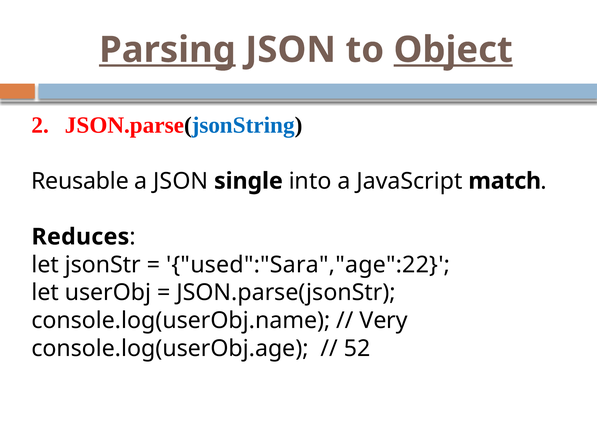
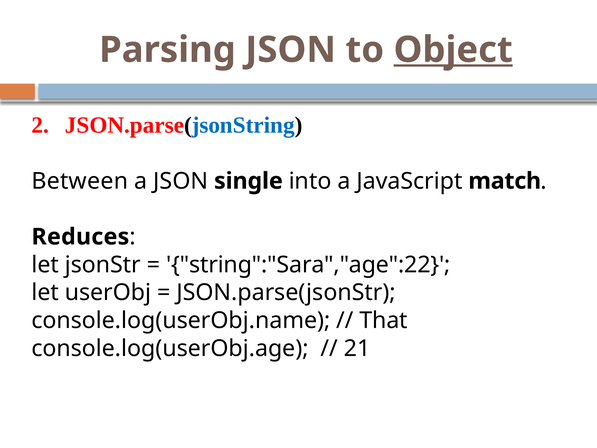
Parsing underline: present -> none
Reusable: Reusable -> Between
used":"Sara","age":22: used":"Sara","age":22 -> string":"Sara","age":22
Very: Very -> That
52: 52 -> 21
